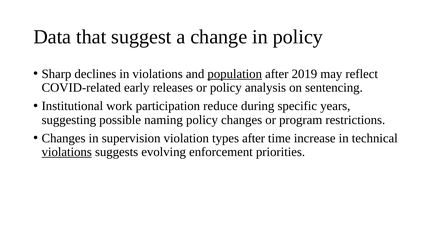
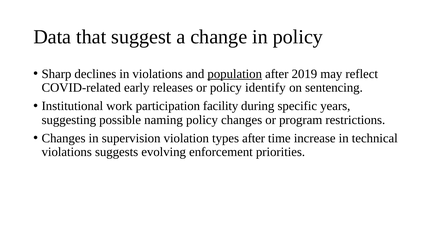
analysis: analysis -> identify
reduce: reduce -> facility
violations at (67, 152) underline: present -> none
